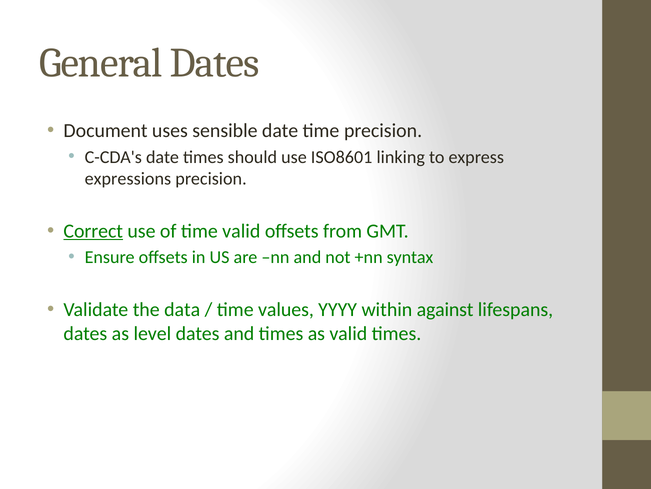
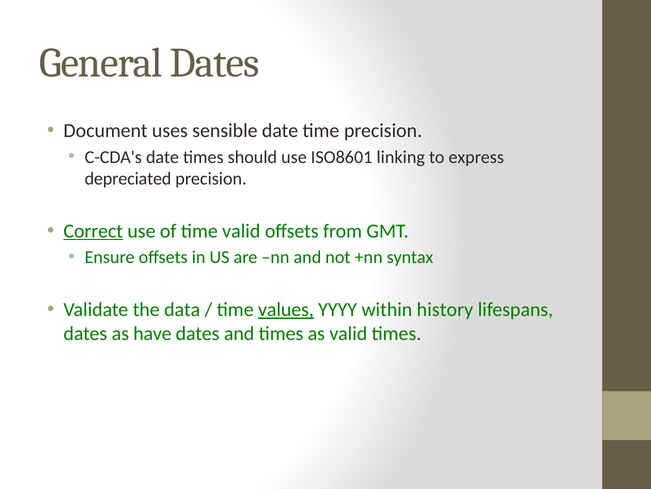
expressions: expressions -> depreciated
values underline: none -> present
against: against -> history
level: level -> have
